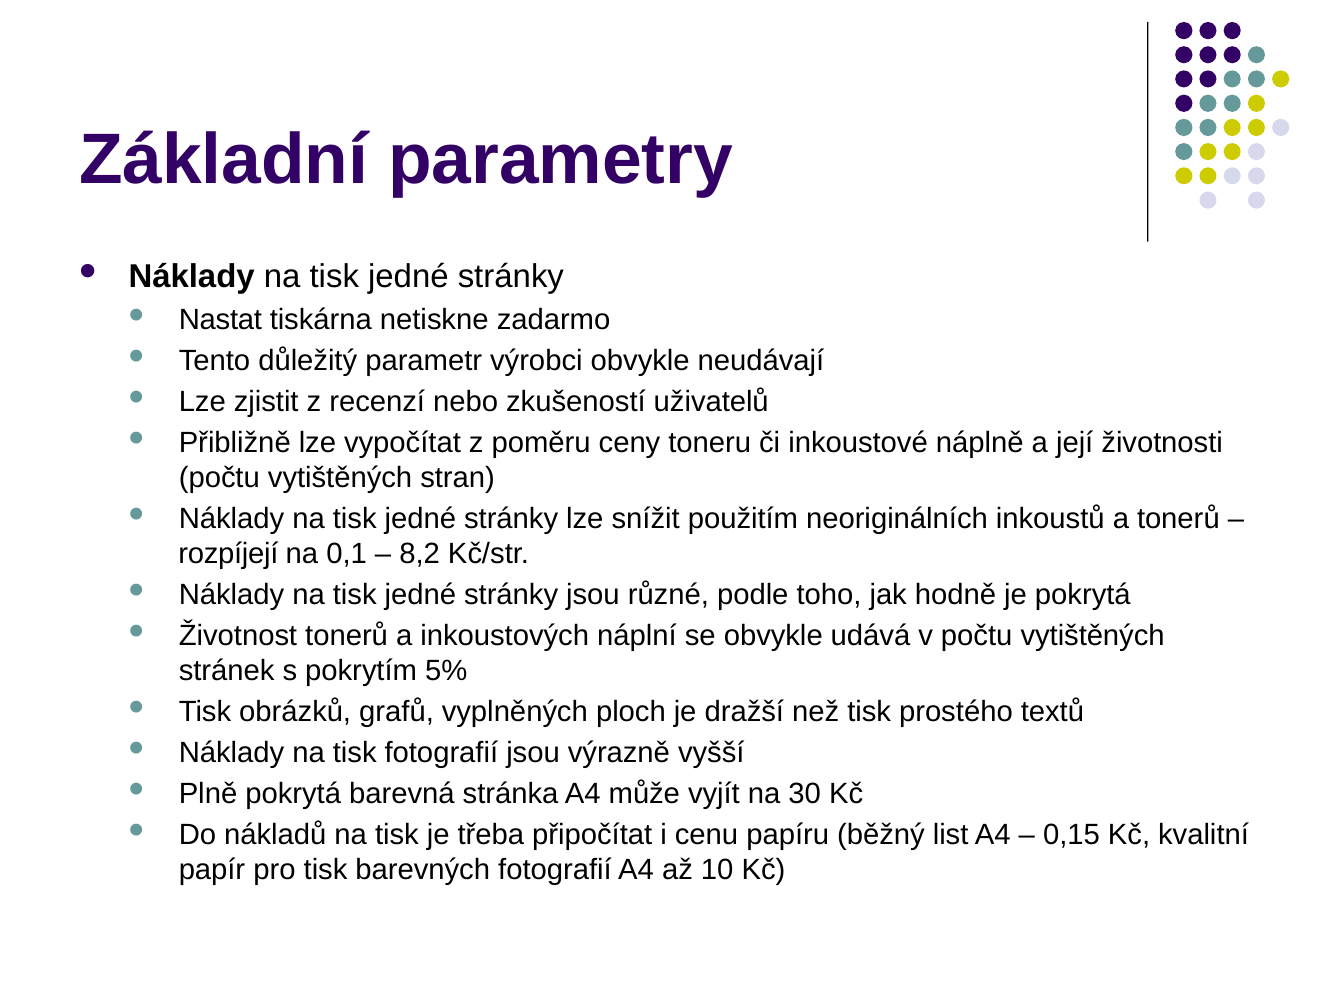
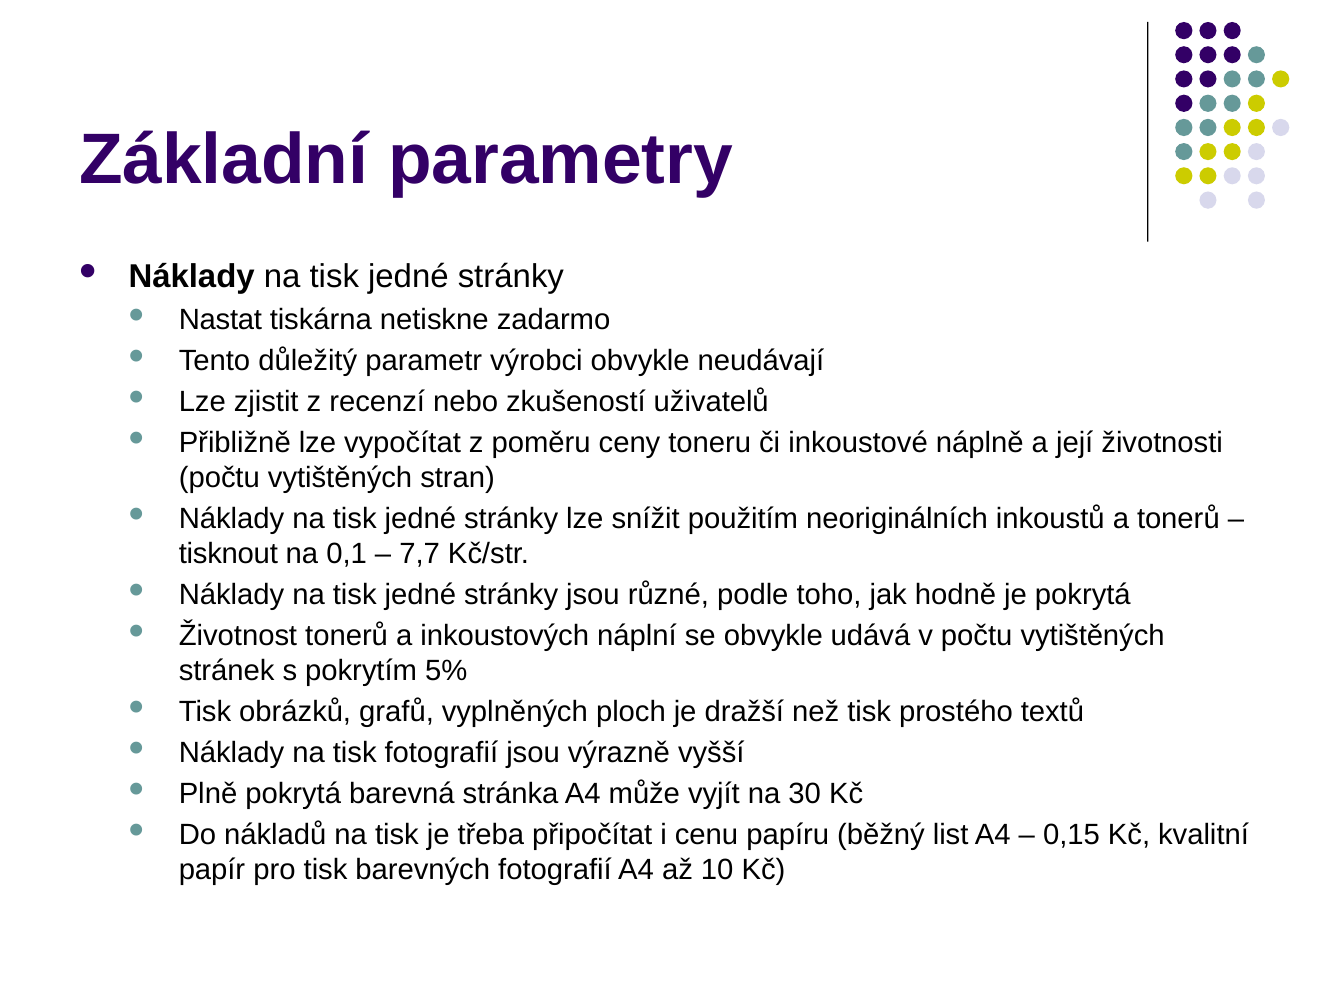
rozpíjejí: rozpíjejí -> tisknout
8,2: 8,2 -> 7,7
